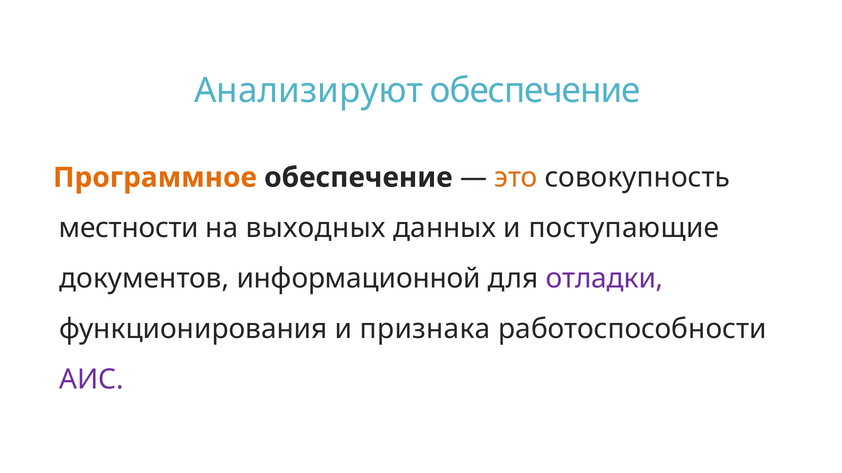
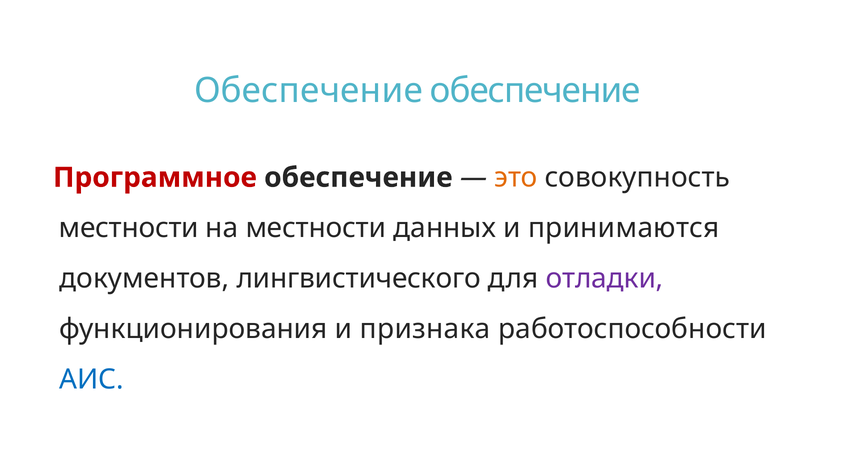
Анализируют at (308, 91): Анализируют -> Обеспечение
Программное colour: orange -> red
на выходных: выходных -> местности
поступающие: поступающие -> принимаются
информационной: информационной -> лингвистического
АИС colour: purple -> blue
